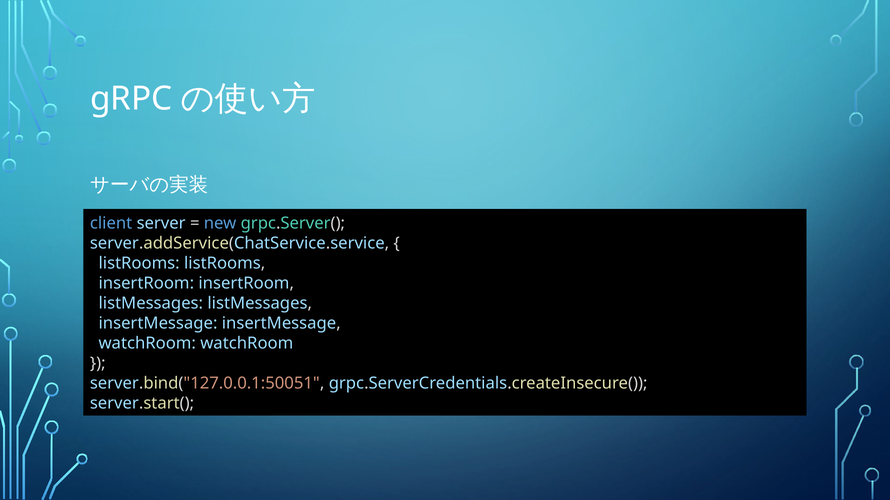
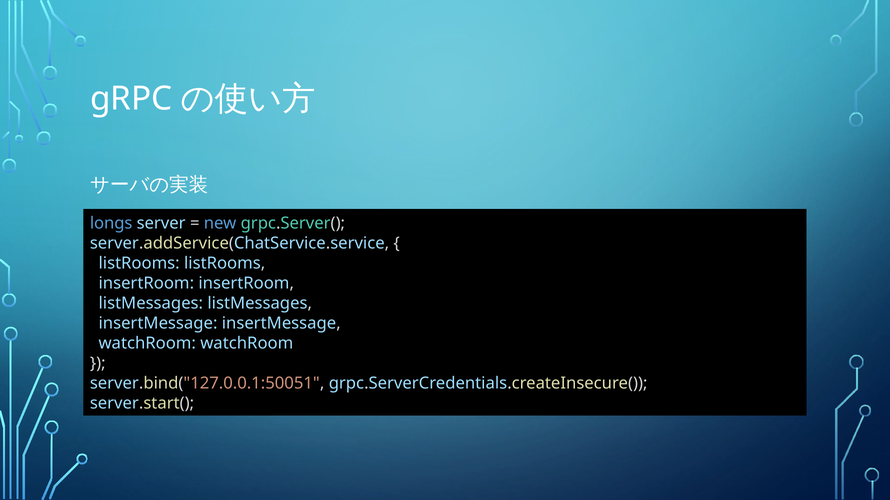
client: client -> longs
